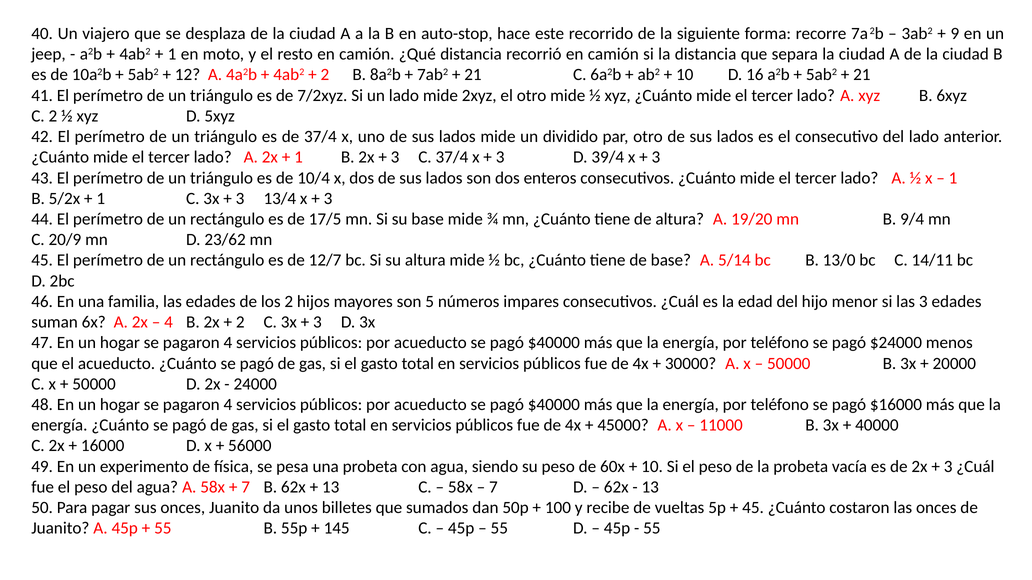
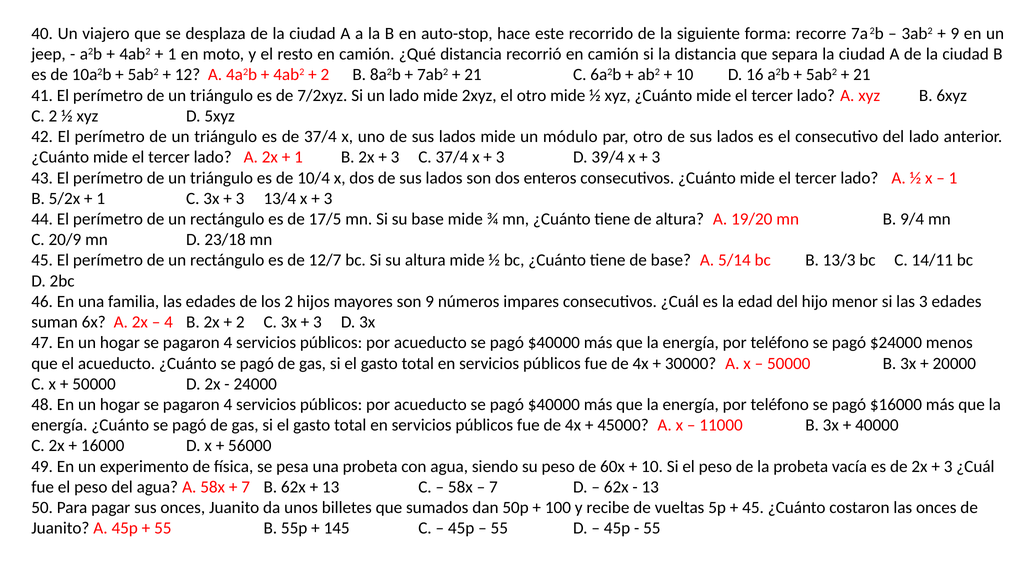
dividido: dividido -> módulo
23/62: 23/62 -> 23/18
13/0: 13/0 -> 13/3
son 5: 5 -> 9
